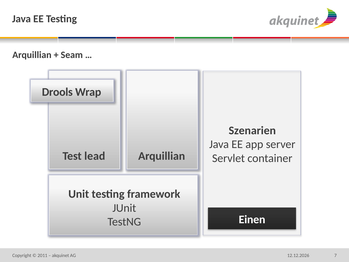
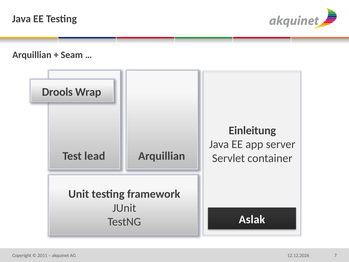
Szenarien: Szenarien -> Einleitung
Einen: Einen -> Aslak
